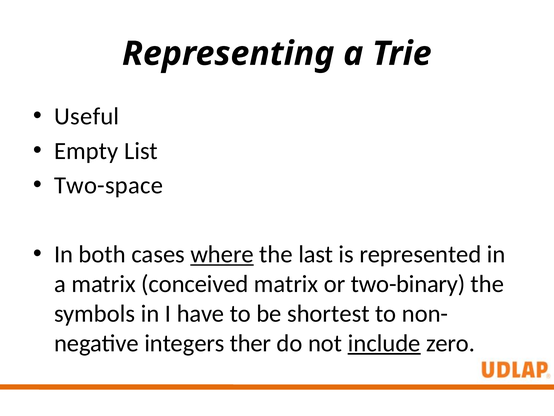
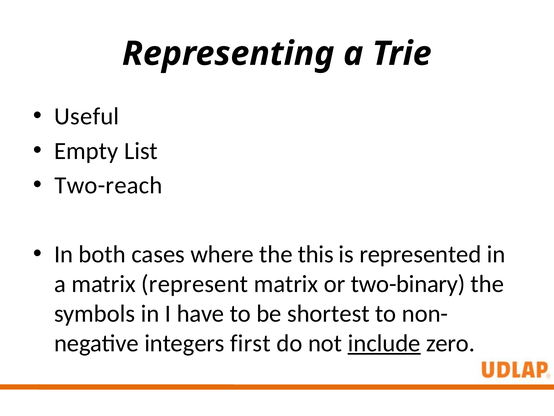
Two-space: Two-space -> Two-reach
where underline: present -> none
last: last -> this
conceived: conceived -> represent
ther: ther -> first
